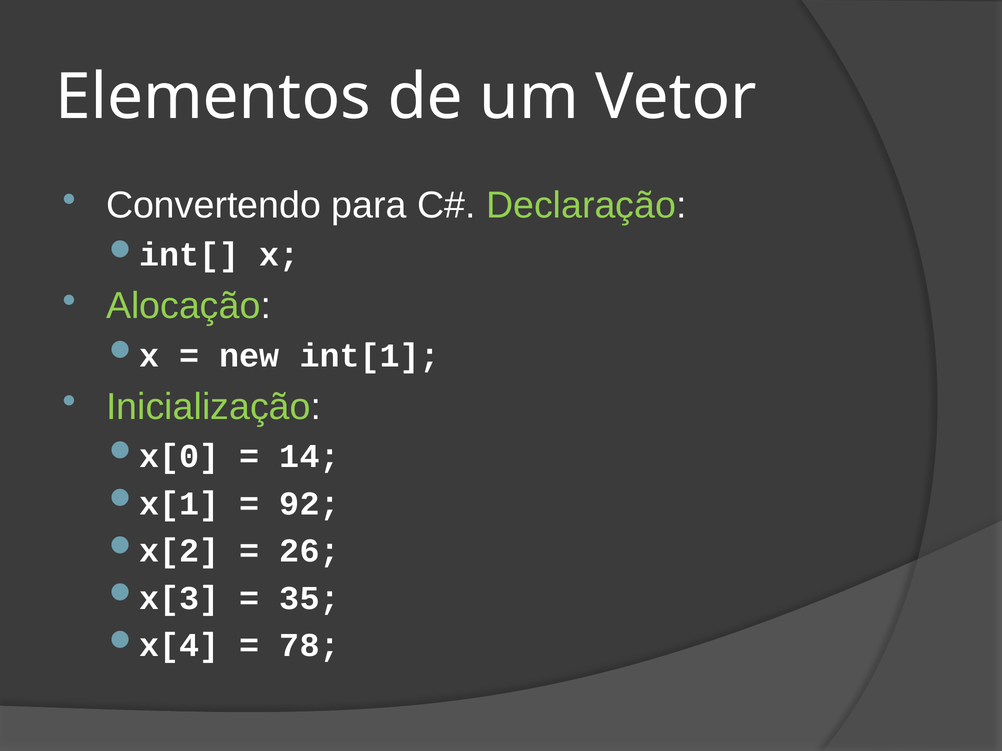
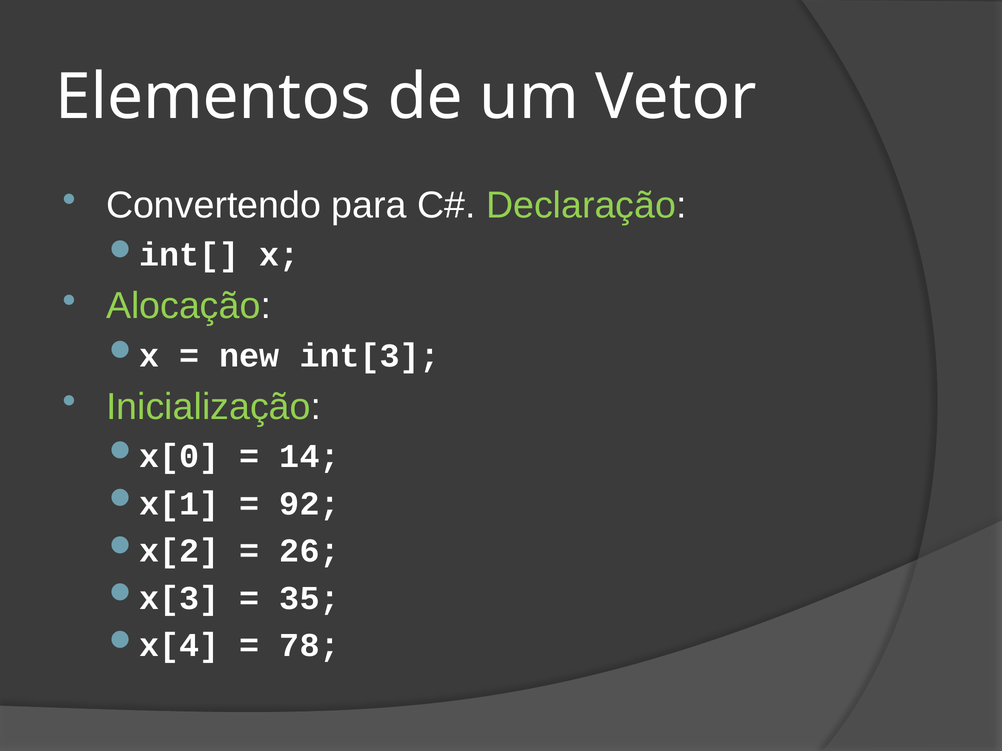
int[1: int[1 -> int[3
